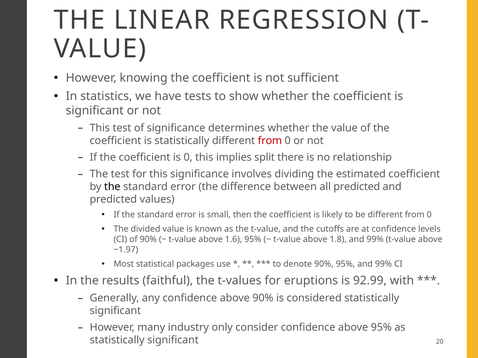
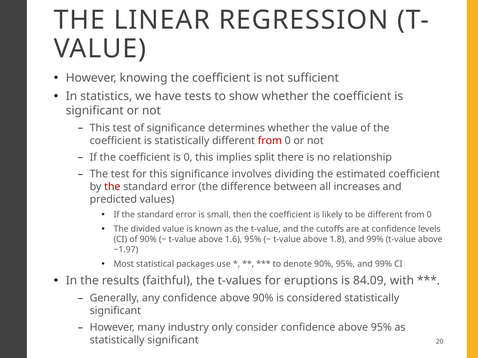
the at (112, 187) colour: black -> red
all predicted: predicted -> increases
92.99: 92.99 -> 84.09
